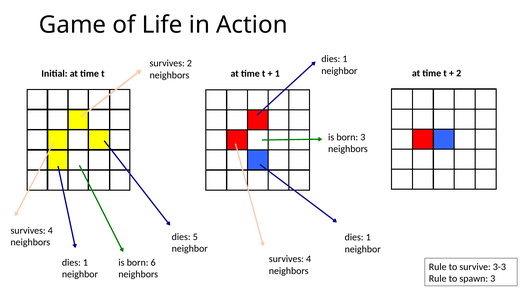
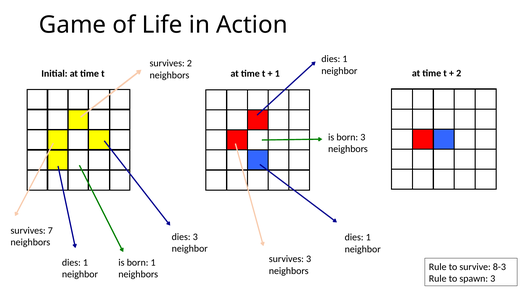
4 at (50, 231): 4 -> 7
dies 5: 5 -> 3
4 at (309, 259): 4 -> 3
born 6: 6 -> 1
3-3: 3-3 -> 8-3
